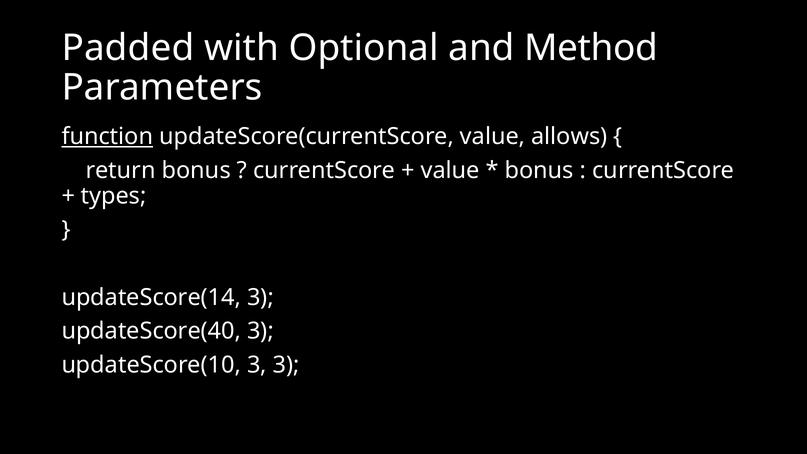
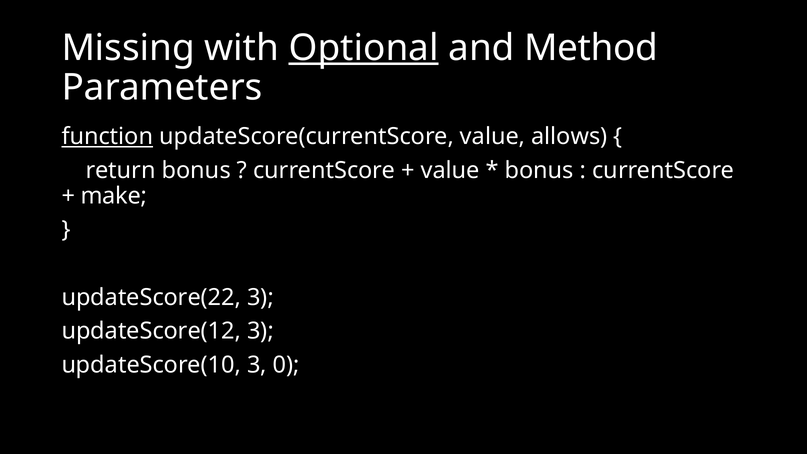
Padded: Padded -> Missing
Optional underline: none -> present
types: types -> make
updateScore(14: updateScore(14 -> updateScore(22
updateScore(40: updateScore(40 -> updateScore(12
3 3: 3 -> 0
